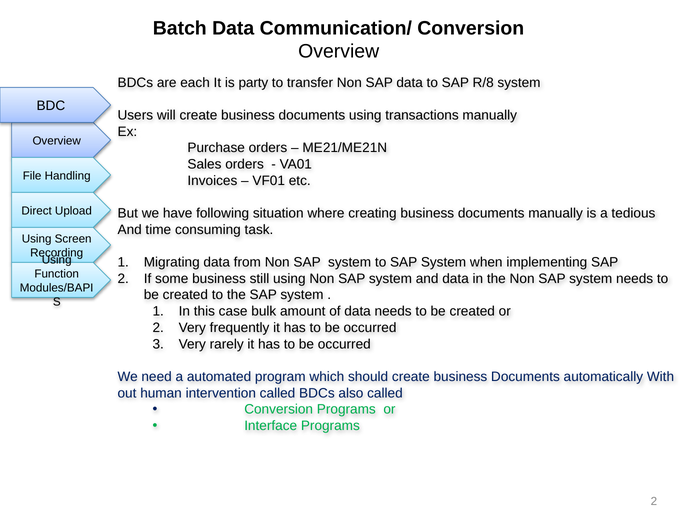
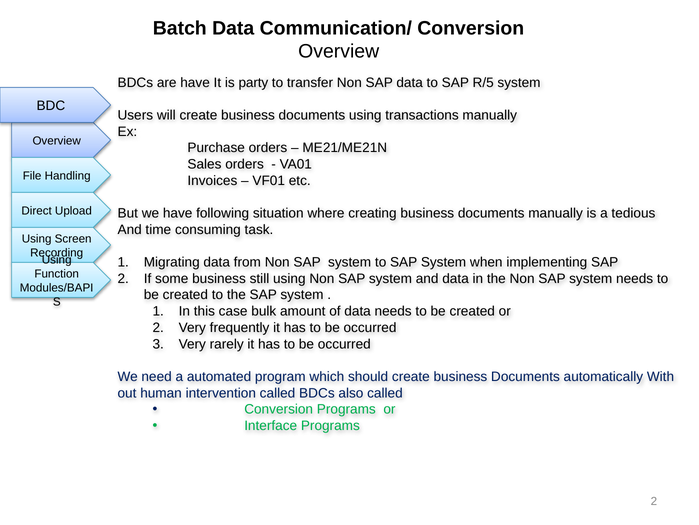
are each: each -> have
R/8: R/8 -> R/5
